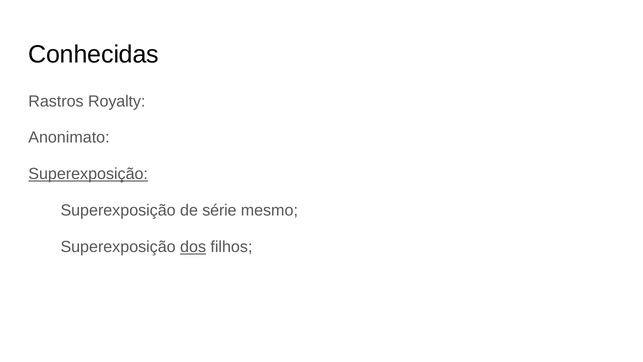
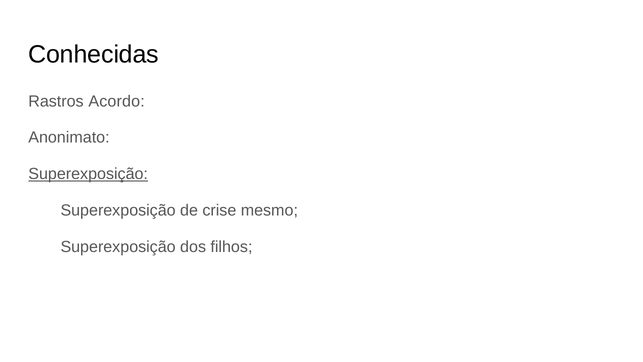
Royalty: Royalty -> Acordo
série: série -> crise
dos underline: present -> none
